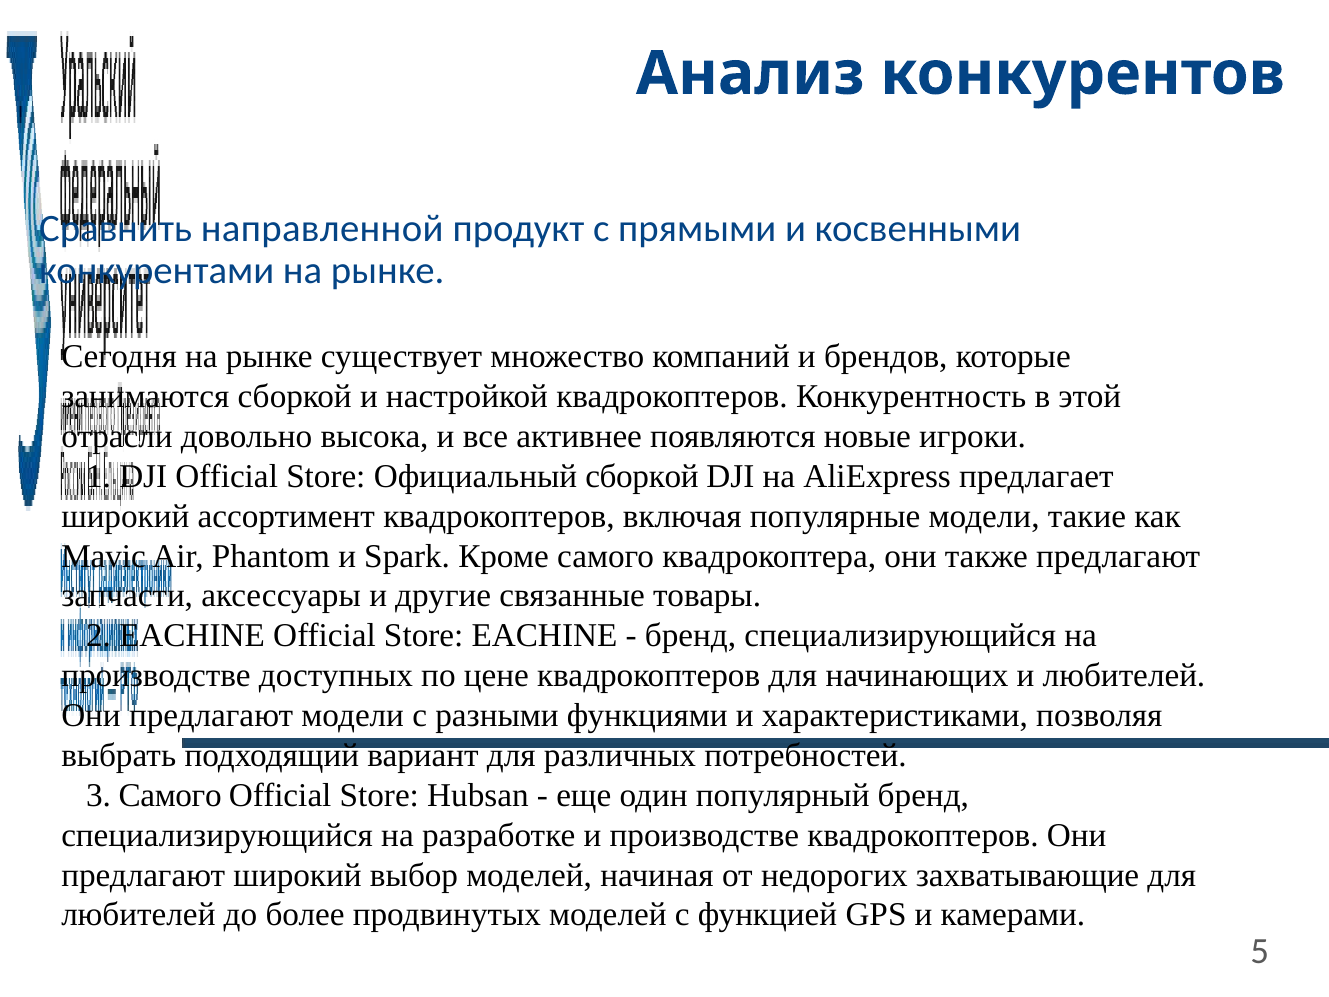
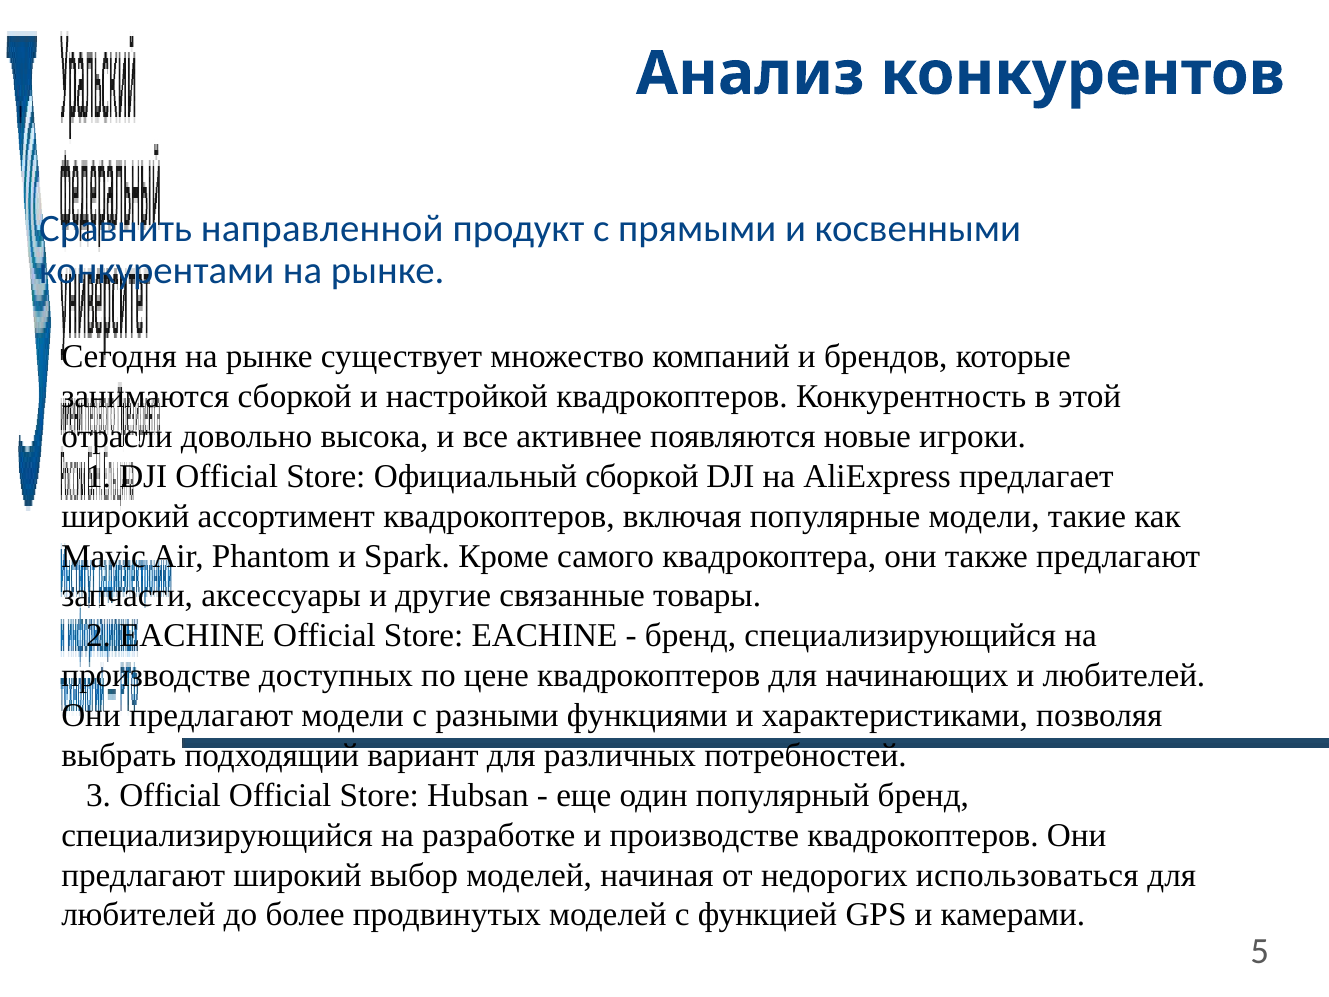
3 Самого: Самого -> Official
захватывающие: захватывающие -> использоваться
